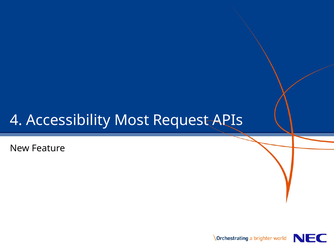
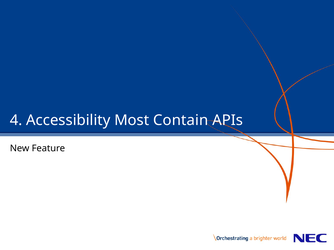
Request: Request -> Contain
